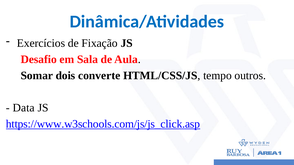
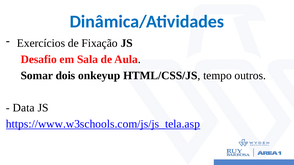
converte: converte -> onkeyup
https://www.w3schools.com/js/js_click.asp: https://www.w3schools.com/js/js_click.asp -> https://www.w3schools.com/js/js_tela.asp
